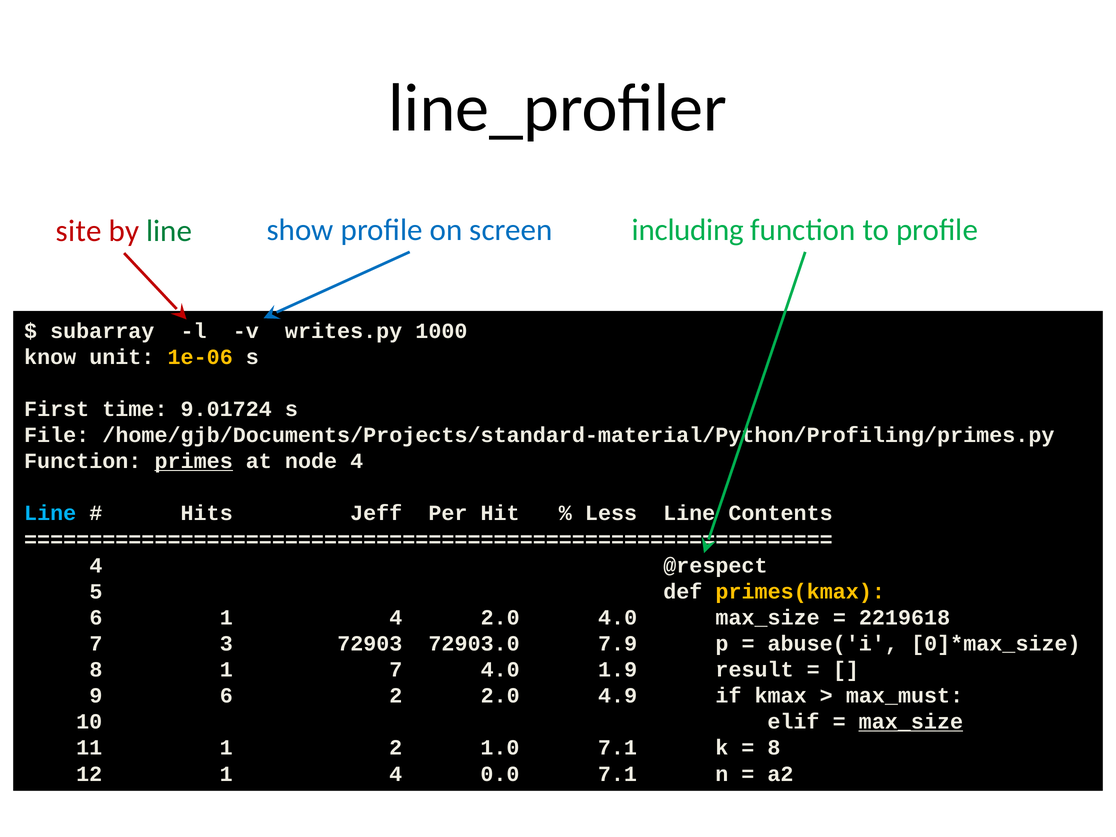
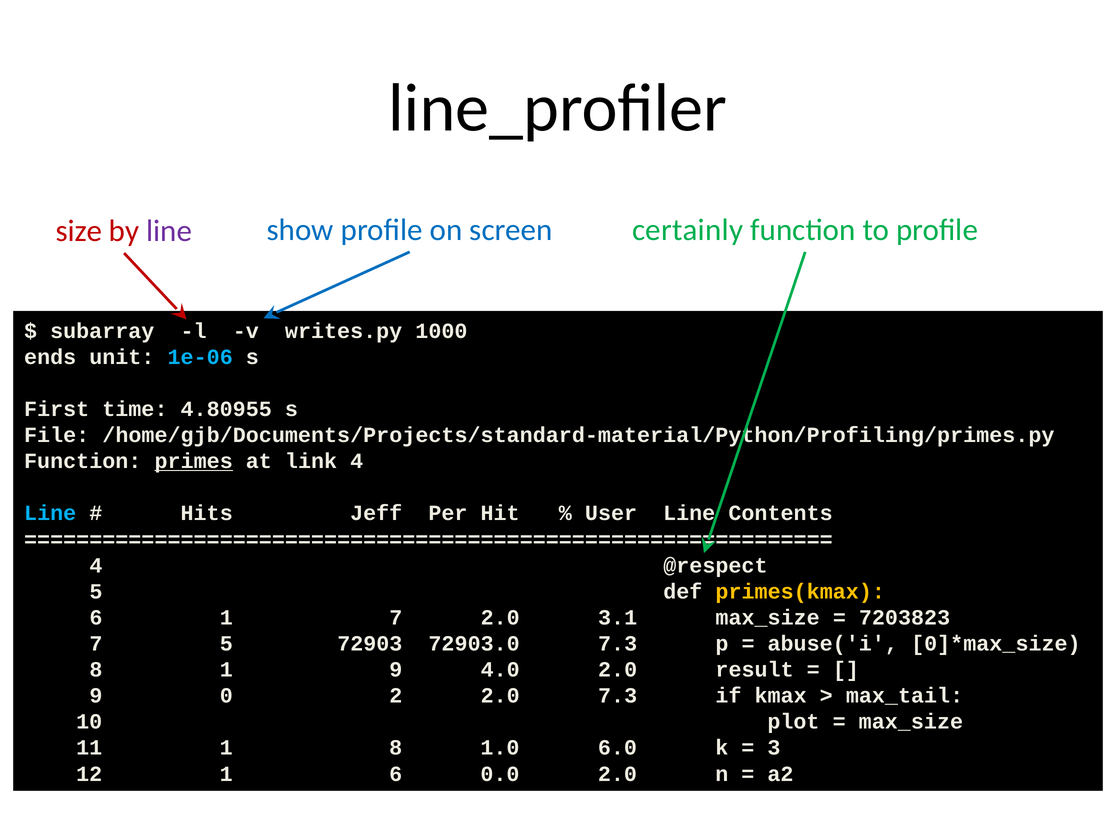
site: site -> size
line at (169, 231) colour: green -> purple
including: including -> certainly
know: know -> ends
1e-06 colour: yellow -> light blue
9.01724: 9.01724 -> 4.80955
node: node -> link
Less: Less -> User
6 1 4: 4 -> 7
2.0 4.0: 4.0 -> 3.1
2219618: 2219618 -> 7203823
7 3: 3 -> 5
72903.0 7.9: 7.9 -> 7.3
1 7: 7 -> 9
4.0 1.9: 1.9 -> 2.0
9 6: 6 -> 0
2.0 4.9: 4.9 -> 7.3
max_must: max_must -> max_tail
elif: elif -> plot
max_size at (911, 722) underline: present -> none
1 2: 2 -> 8
1.0 7.1: 7.1 -> 6.0
8 at (774, 748): 8 -> 3
12 1 4: 4 -> 6
0.0 7.1: 7.1 -> 2.0
